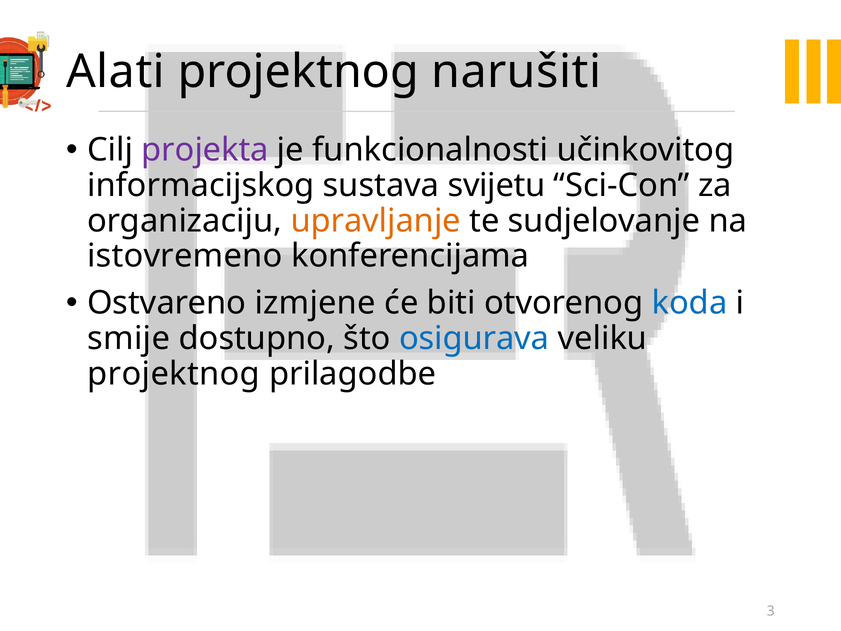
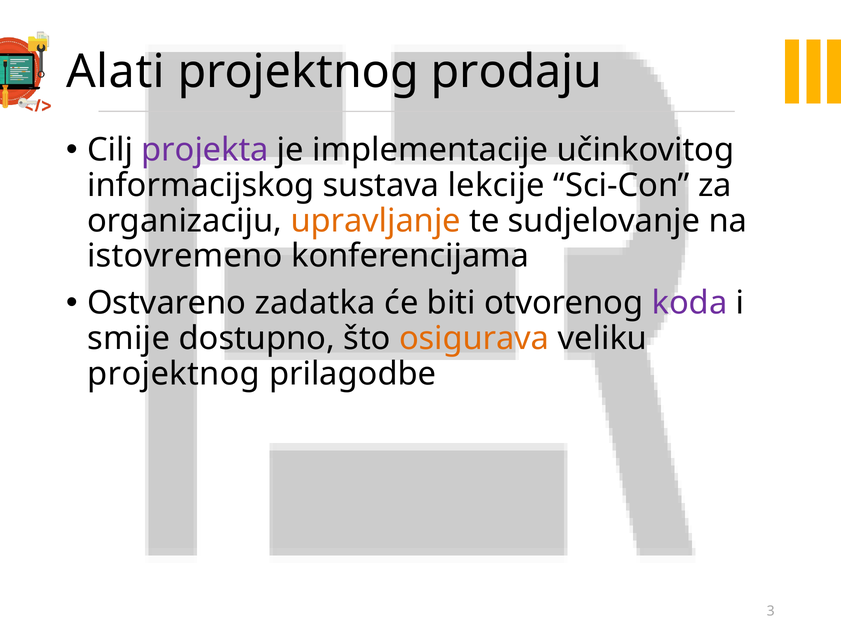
narušiti: narušiti -> prodaju
funkcionalnosti: funkcionalnosti -> implementacije
svijetu: svijetu -> lekcije
izmjene: izmjene -> zadatka
koda colour: blue -> purple
osigurava colour: blue -> orange
